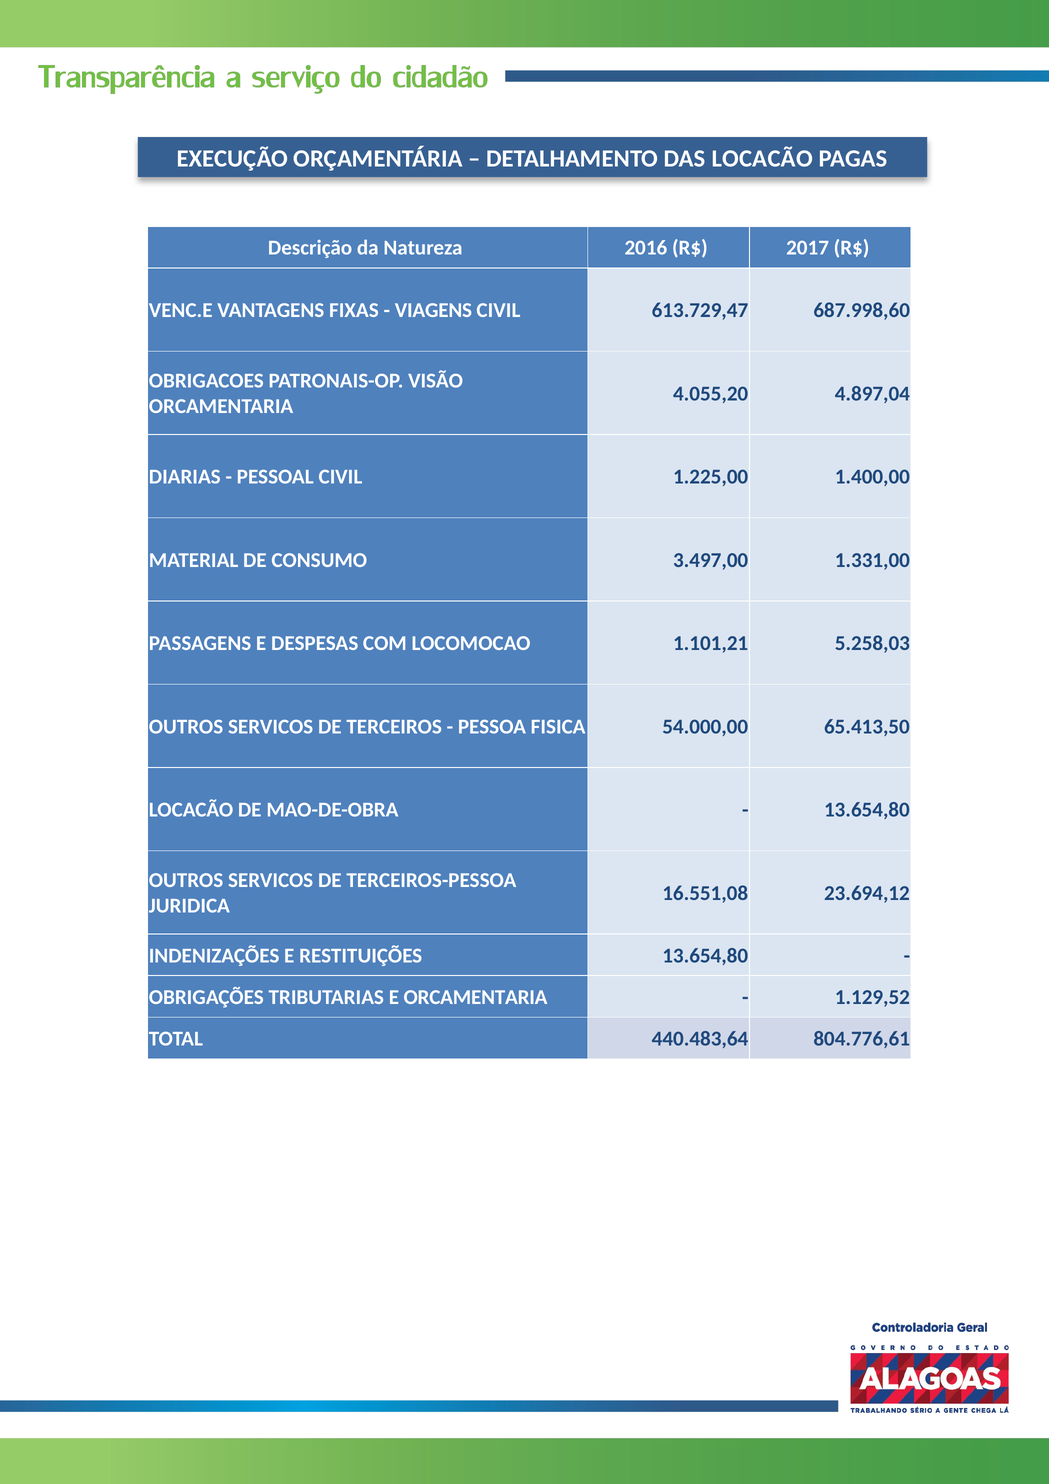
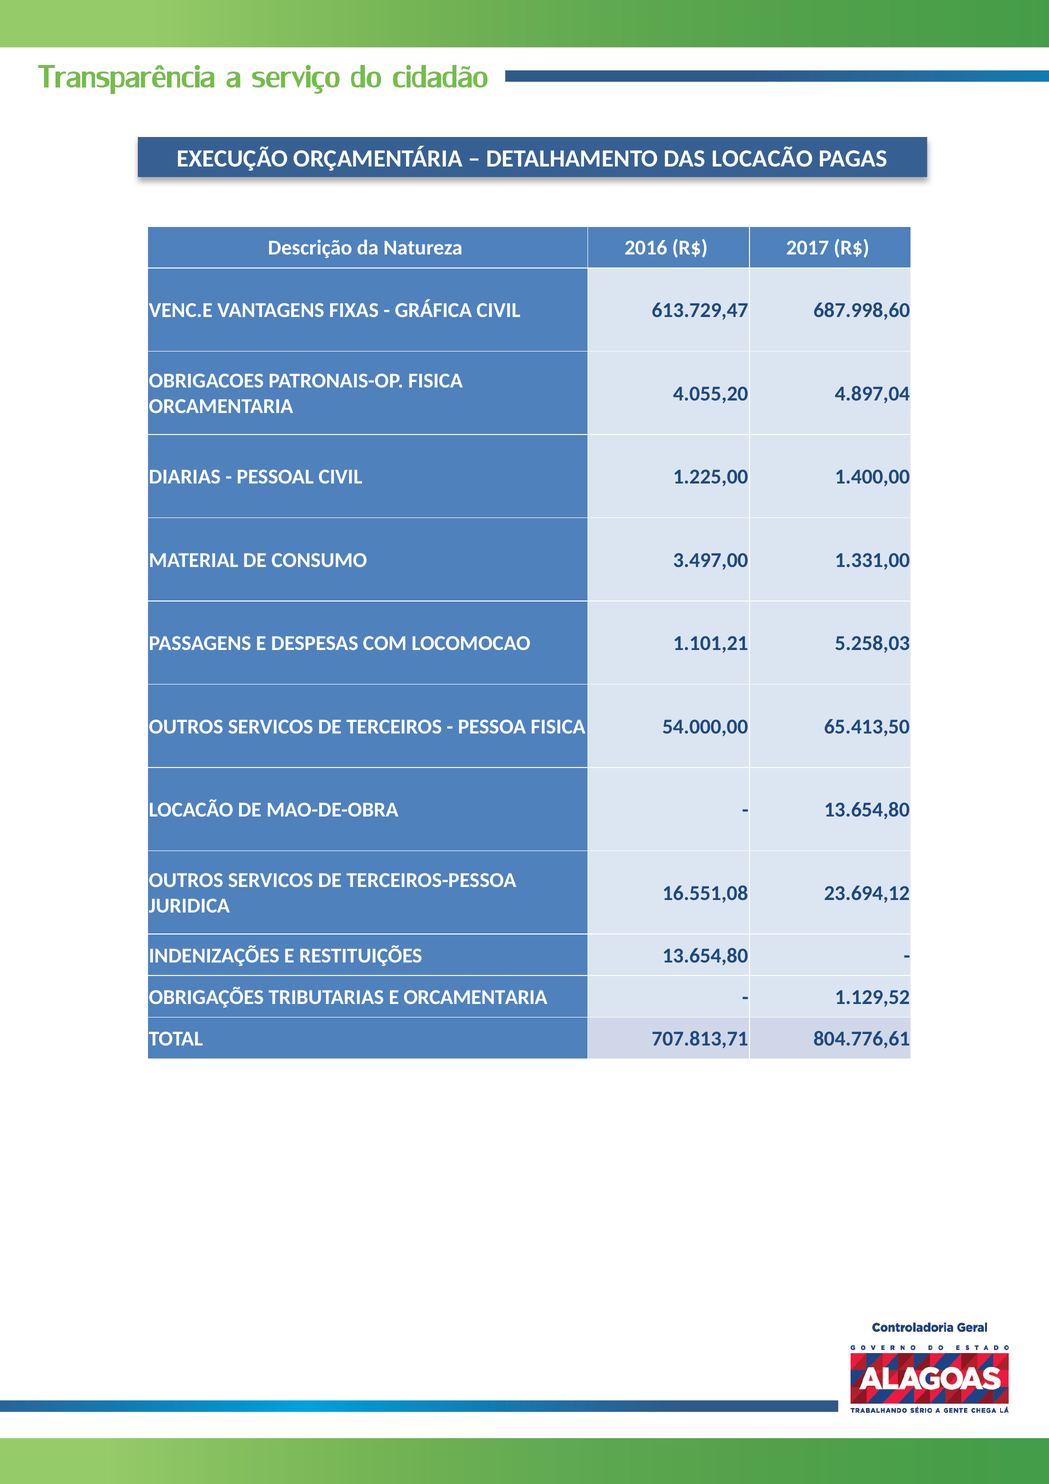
VIAGENS: VIAGENS -> GRÁFICA
PATRONAIS-OP VISÃO: VISÃO -> FISICA
440.483,64: 440.483,64 -> 707.813,71
